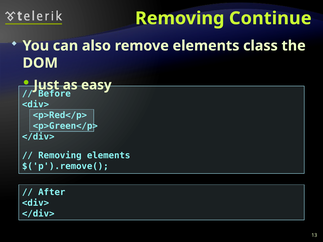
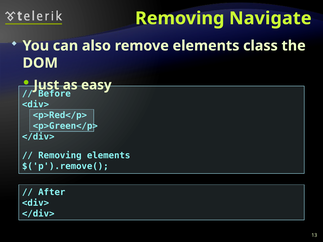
Continue: Continue -> Navigate
